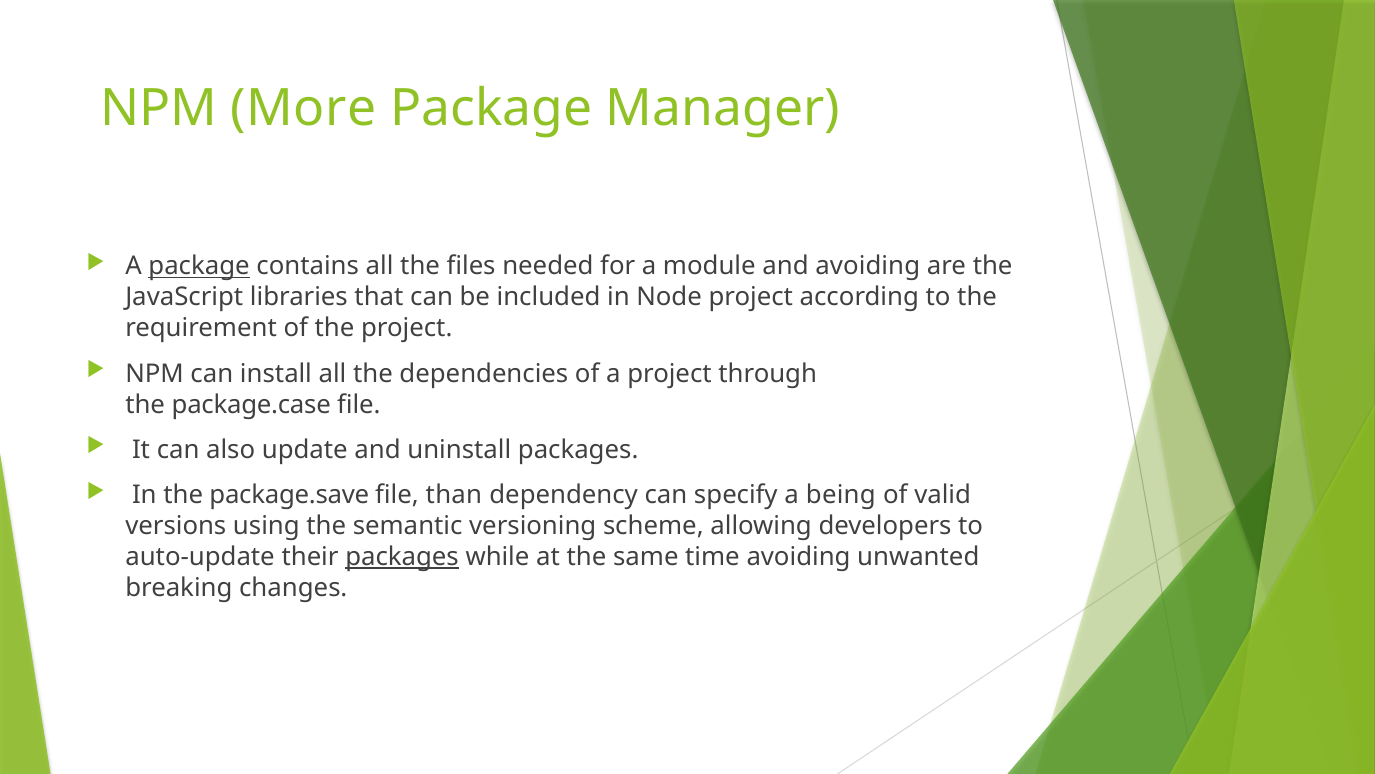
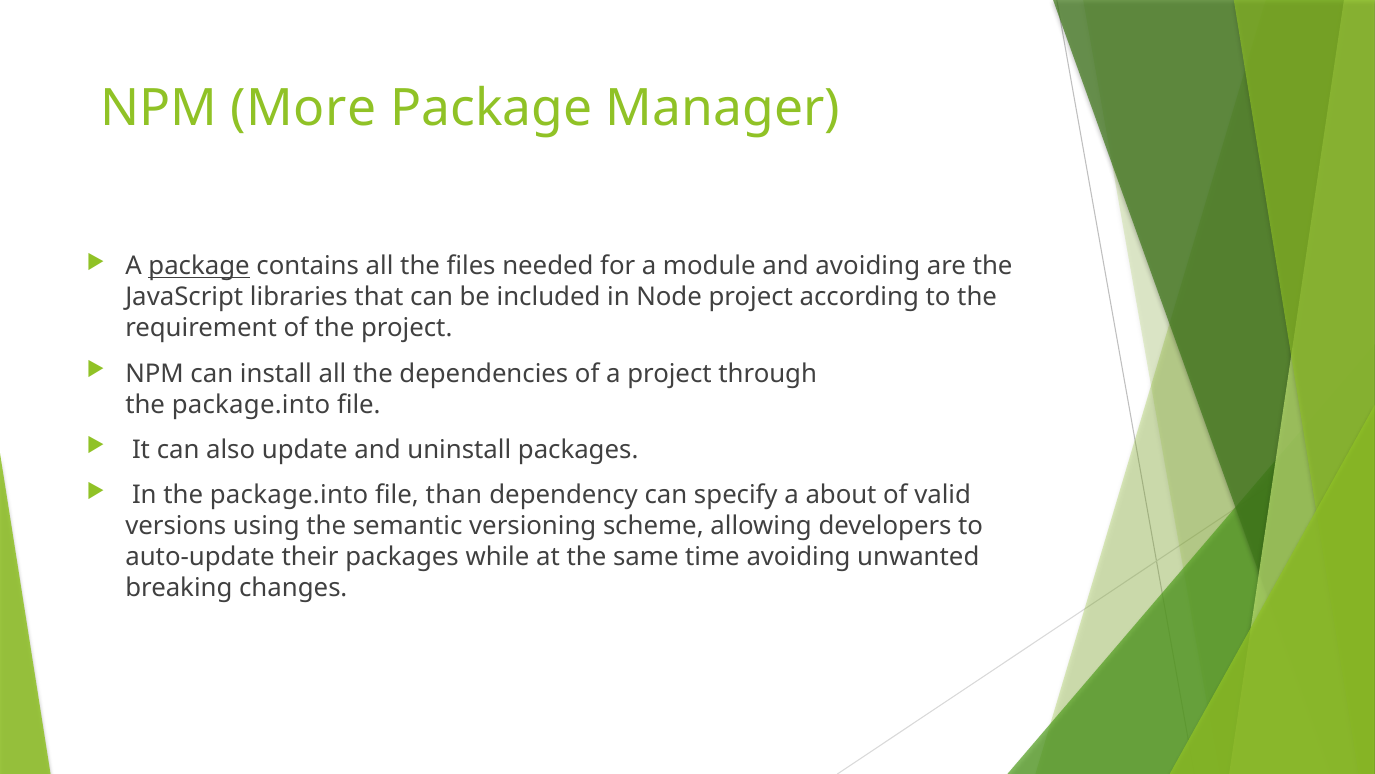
package.case at (251, 404): package.case -> package.into
In the package.save: package.save -> package.into
being: being -> about
packages at (402, 557) underline: present -> none
